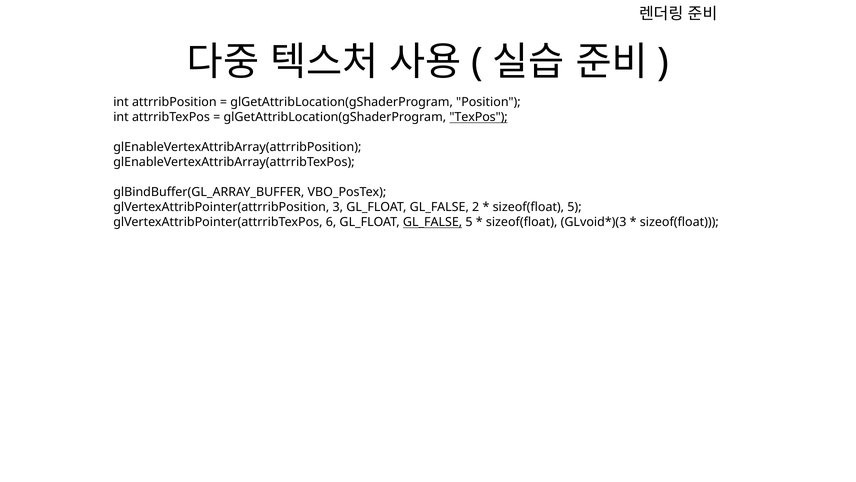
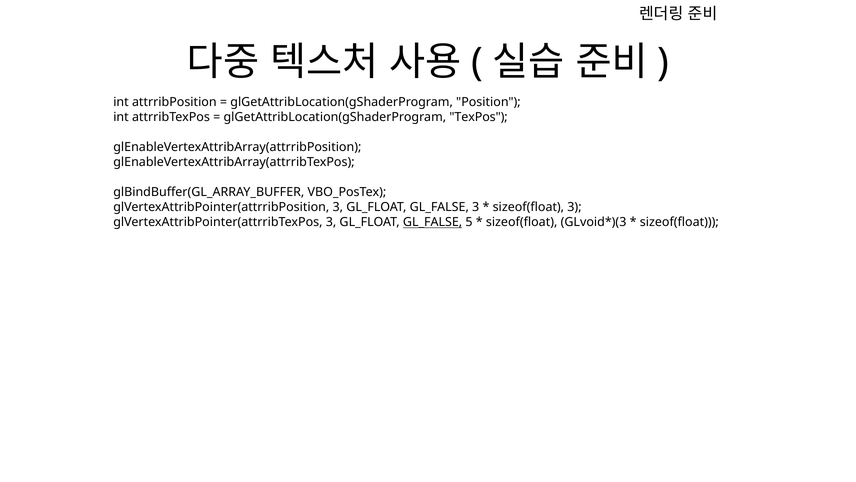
TexPos underline: present -> none
GL_FALSE 2: 2 -> 3
sizeof(float 5: 5 -> 3
glVertexAttribPointer(attrribTexPos 6: 6 -> 3
